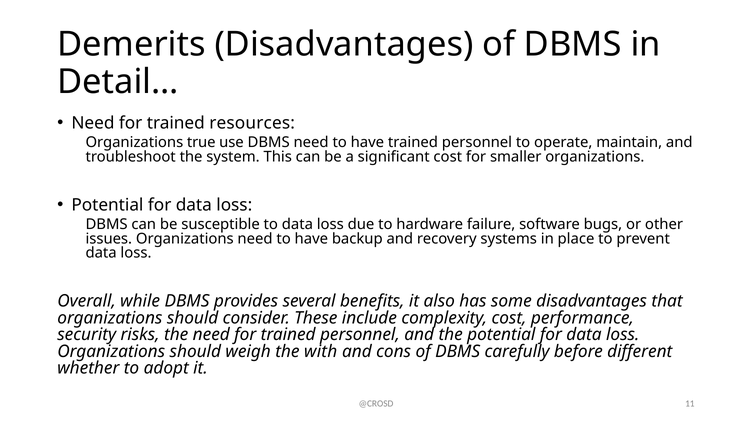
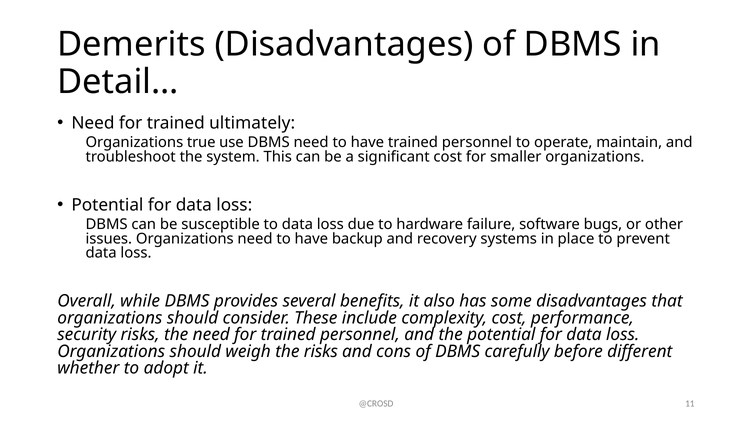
resources: resources -> ultimately
the with: with -> risks
